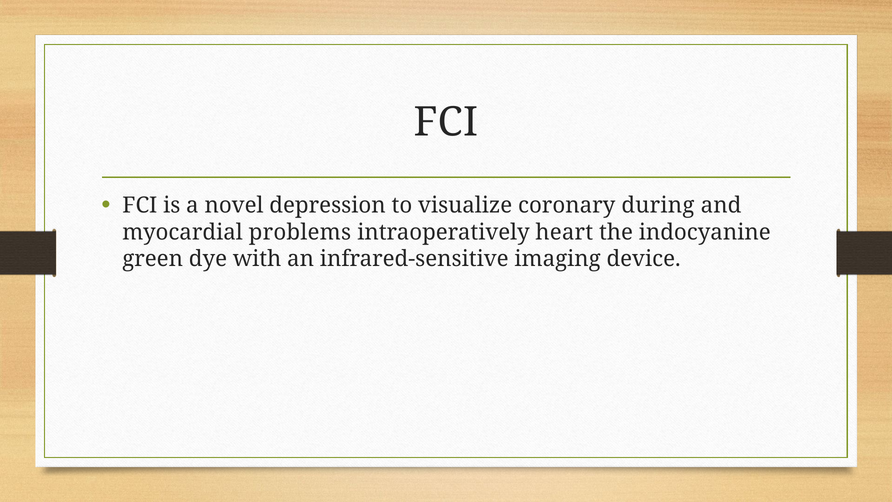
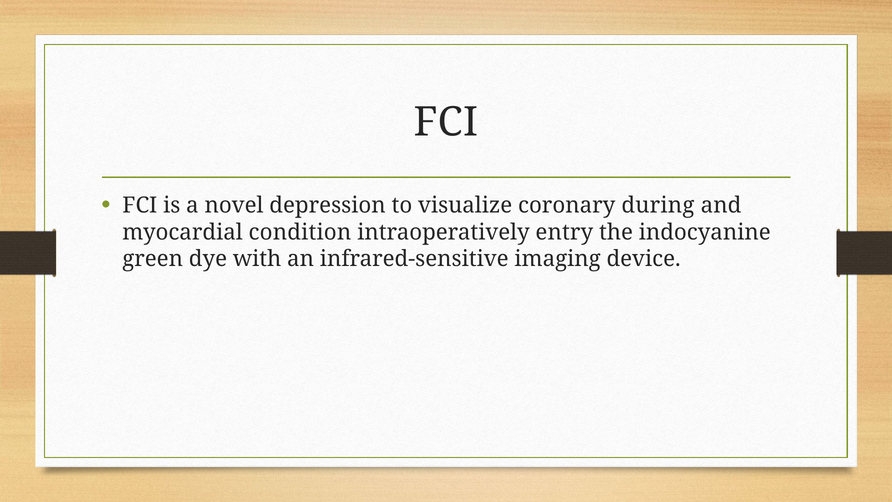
problems: problems -> condition
heart: heart -> entry
